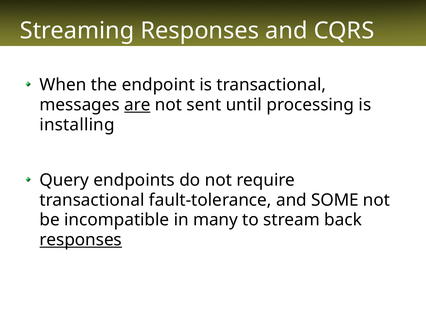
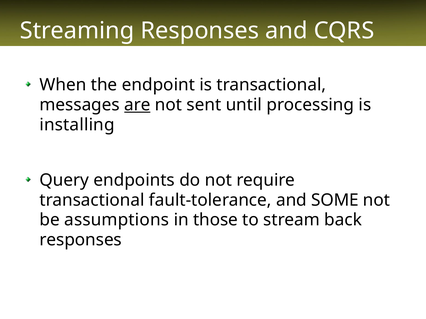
incompatible: incompatible -> assumptions
many: many -> those
responses at (81, 240) underline: present -> none
